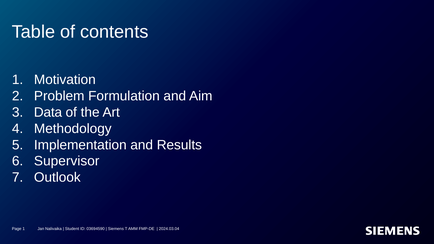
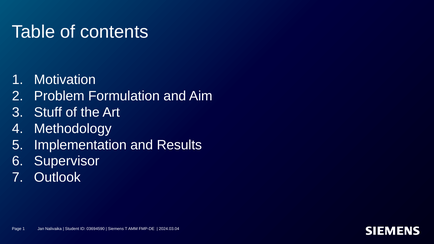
Data: Data -> Stuff
